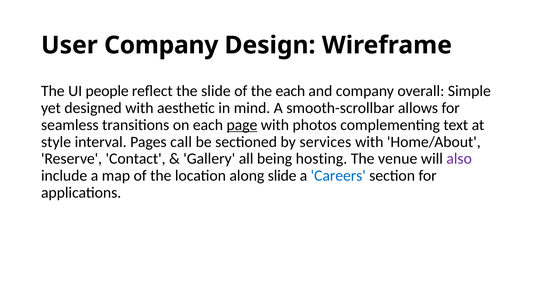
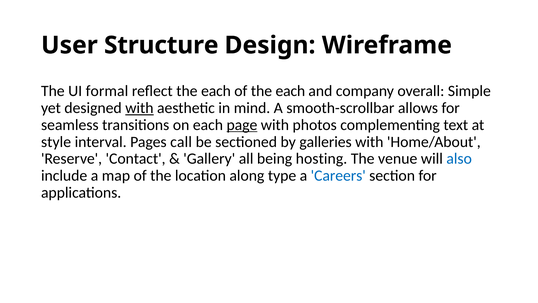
User Company: Company -> Structure
people: people -> formal
reflect the slide: slide -> each
with at (139, 108) underline: none -> present
services: services -> galleries
also colour: purple -> blue
along slide: slide -> type
